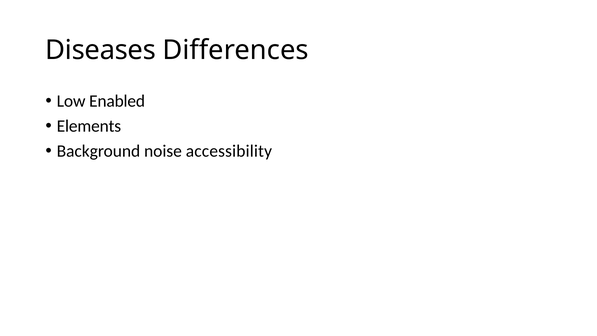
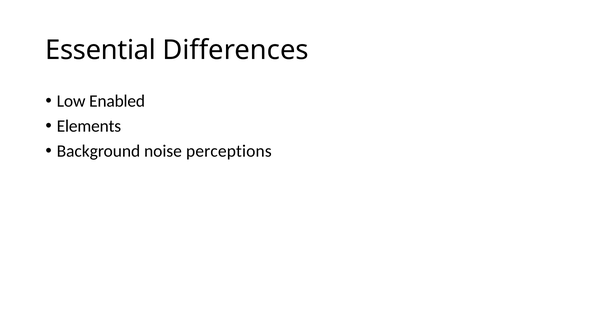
Diseases: Diseases -> Essential
accessibility: accessibility -> perceptions
